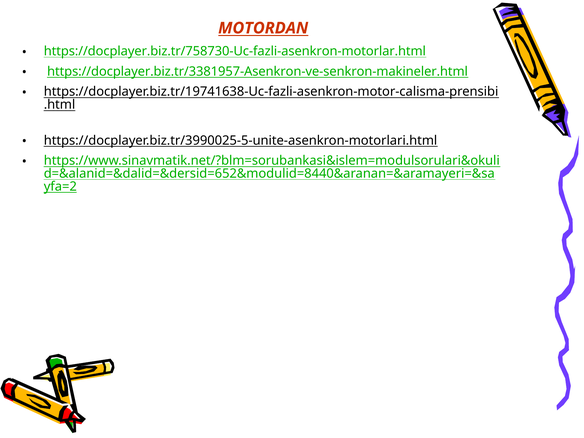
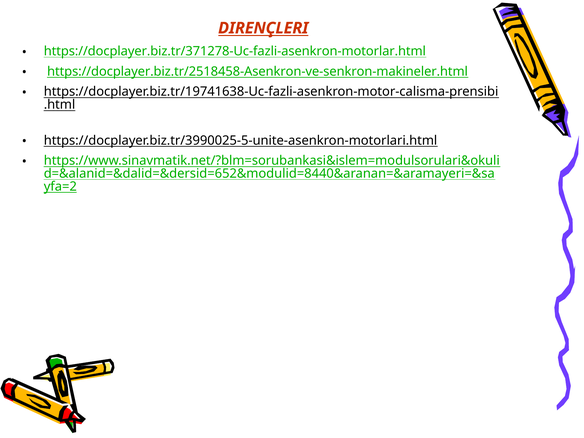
MOTORDAN: MOTORDAN -> DIRENÇLERI
https://docplayer.biz.tr/758730-Uc-fazli-asenkron-motorlar.html: https://docplayer.biz.tr/758730-Uc-fazli-asenkron-motorlar.html -> https://docplayer.biz.tr/371278-Uc-fazli-asenkron-motorlar.html
https://docplayer.biz.tr/3381957-Asenkron-ve-senkron-makineler.html: https://docplayer.biz.tr/3381957-Asenkron-ve-senkron-makineler.html -> https://docplayer.biz.tr/2518458-Asenkron-ve-senkron-makineler.html
